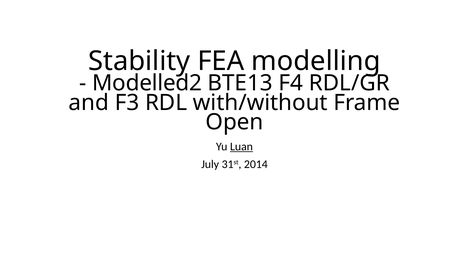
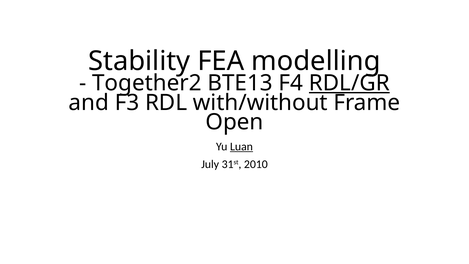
Modelled2: Modelled2 -> Together2
RDL/GR underline: none -> present
2014: 2014 -> 2010
